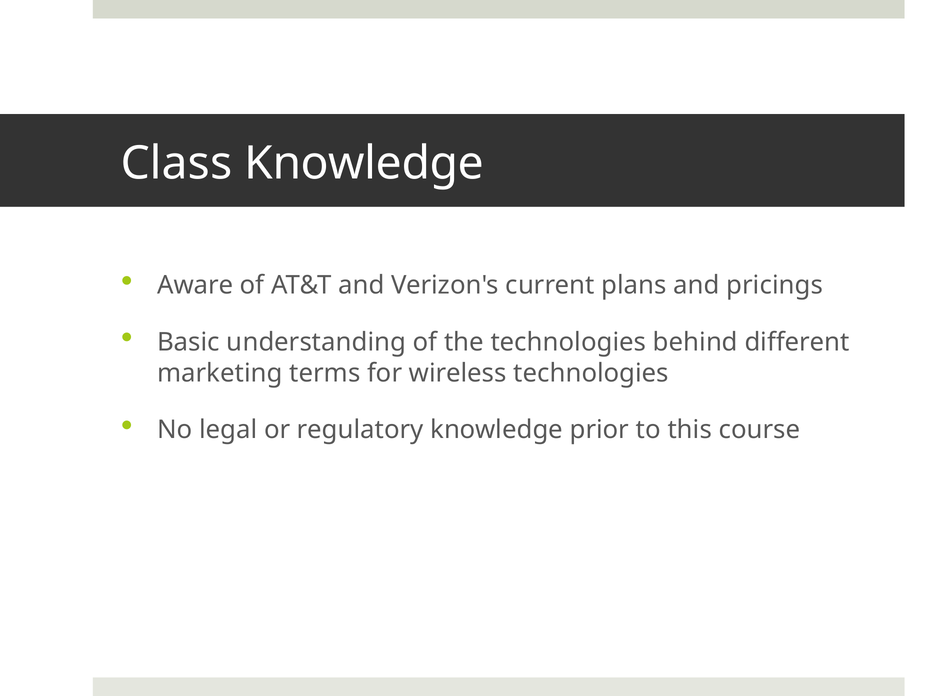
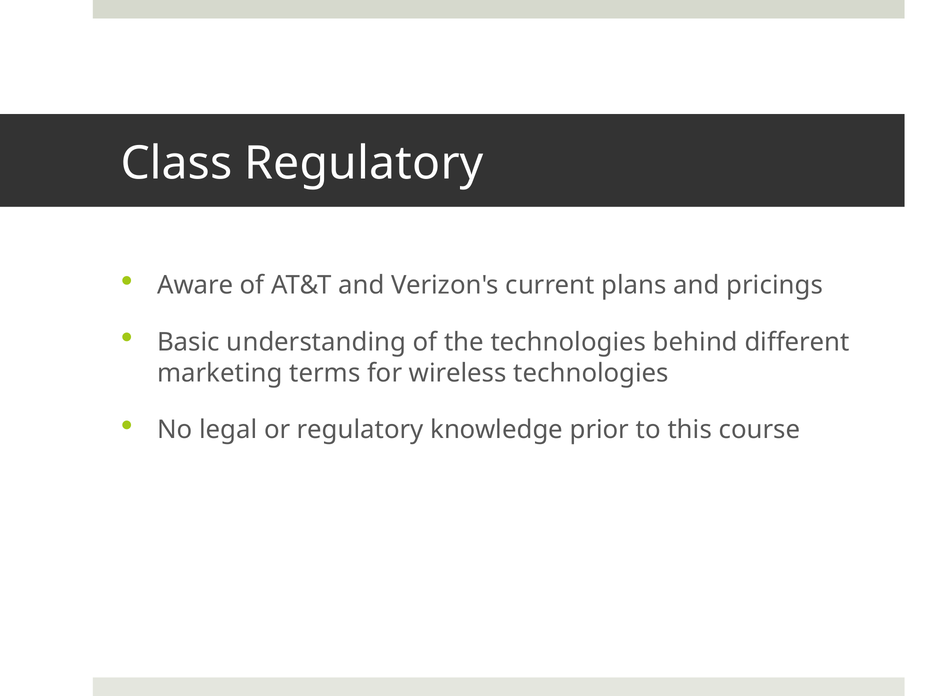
Class Knowledge: Knowledge -> Regulatory
